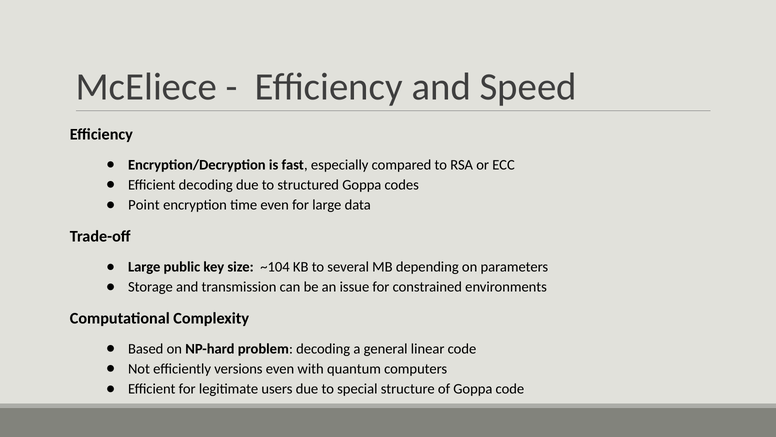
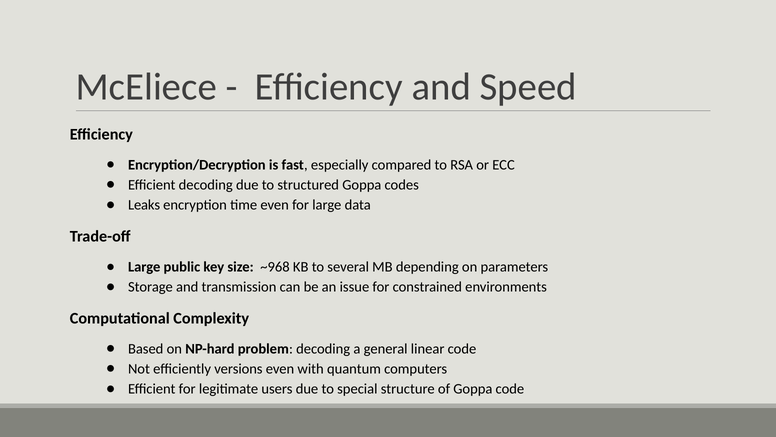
Point: Point -> Leaks
~104: ~104 -> ~968
